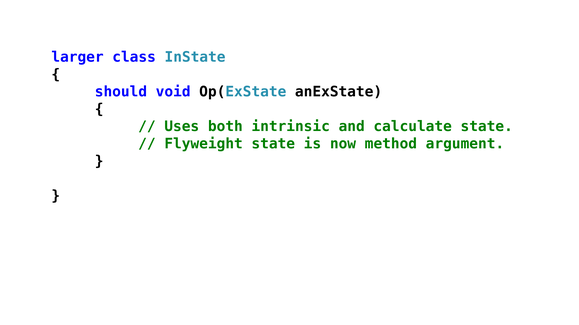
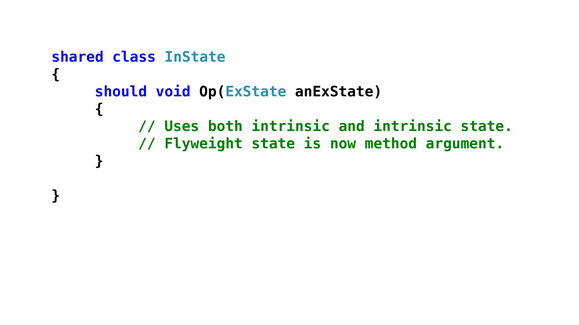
larger: larger -> shared
and calculate: calculate -> intrinsic
